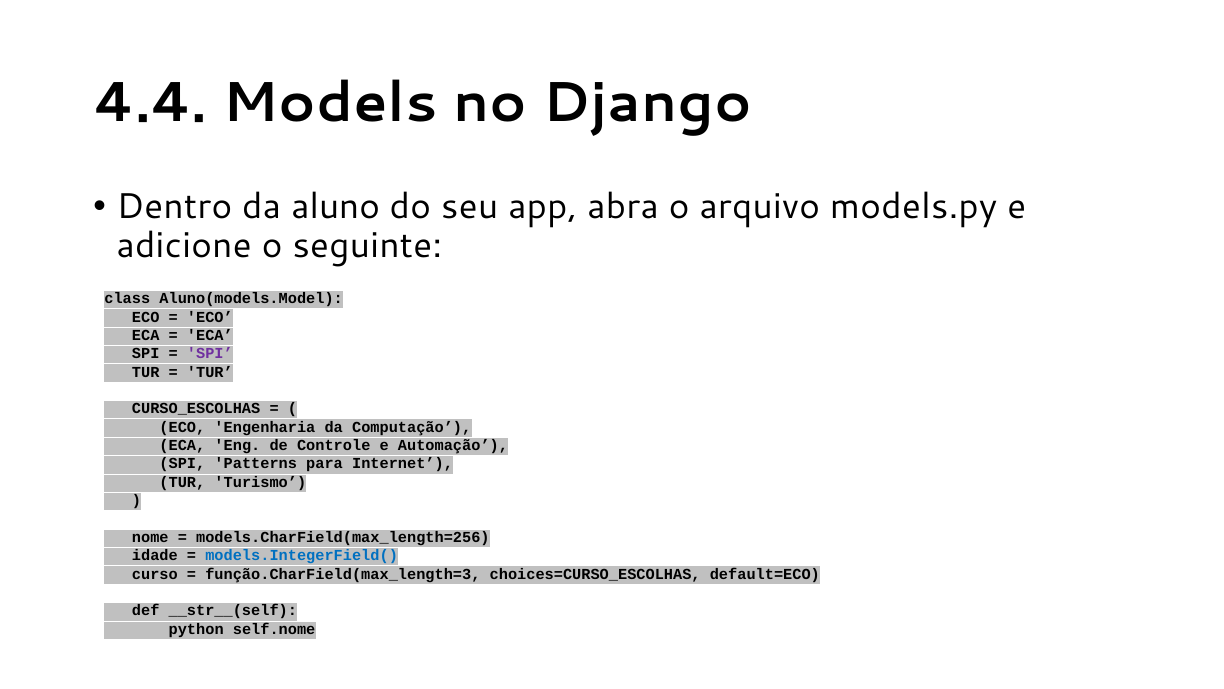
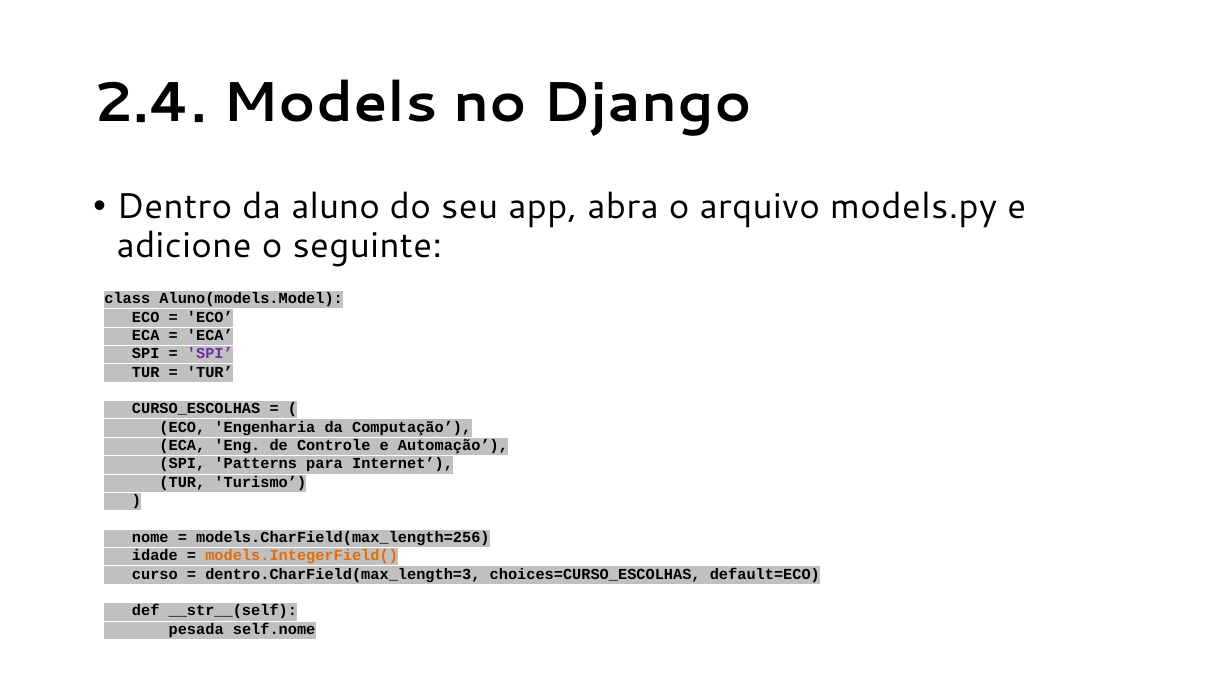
4.4: 4.4 -> 2.4
models.IntegerField( colour: blue -> orange
função.CharField(max_length=3: função.CharField(max_length=3 -> dentro.CharField(max_length=3
python: python -> pesada
